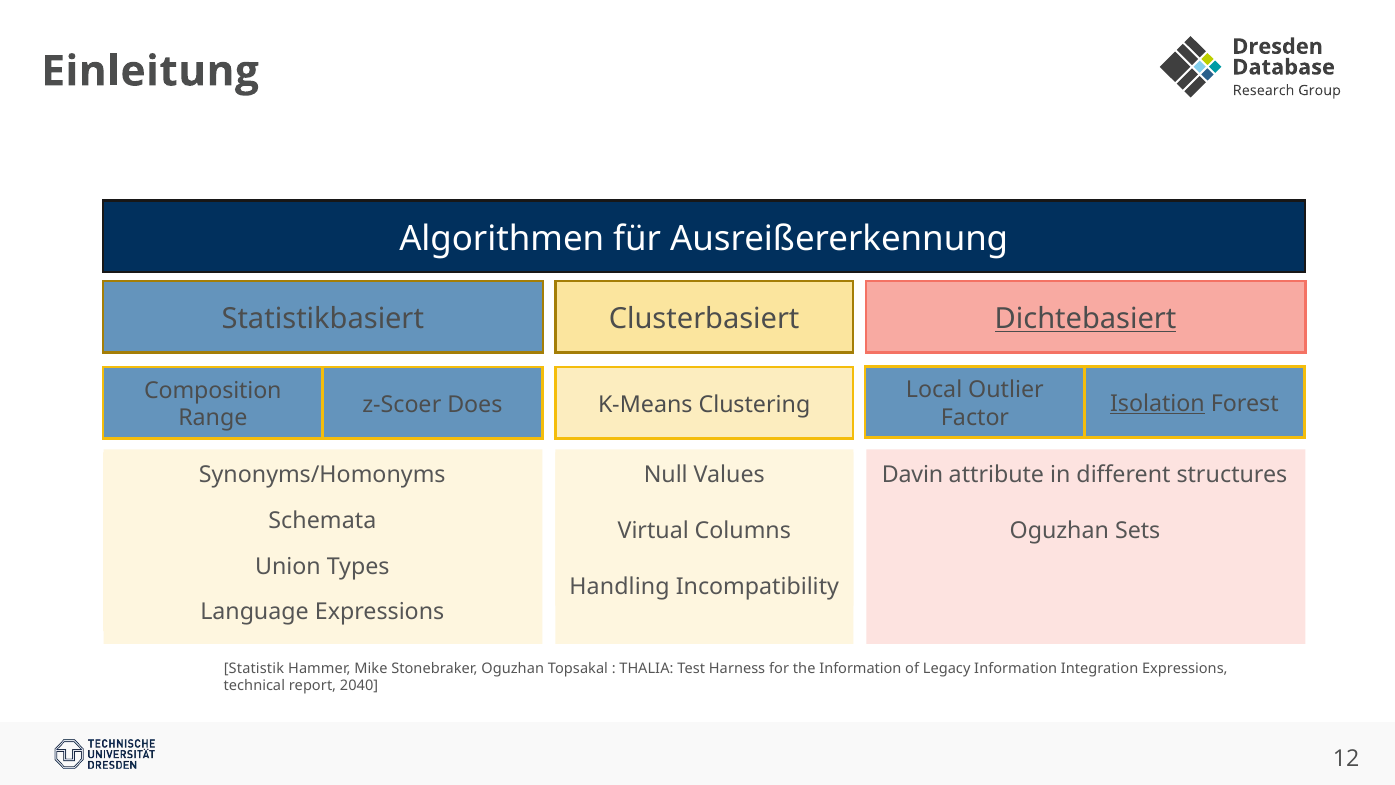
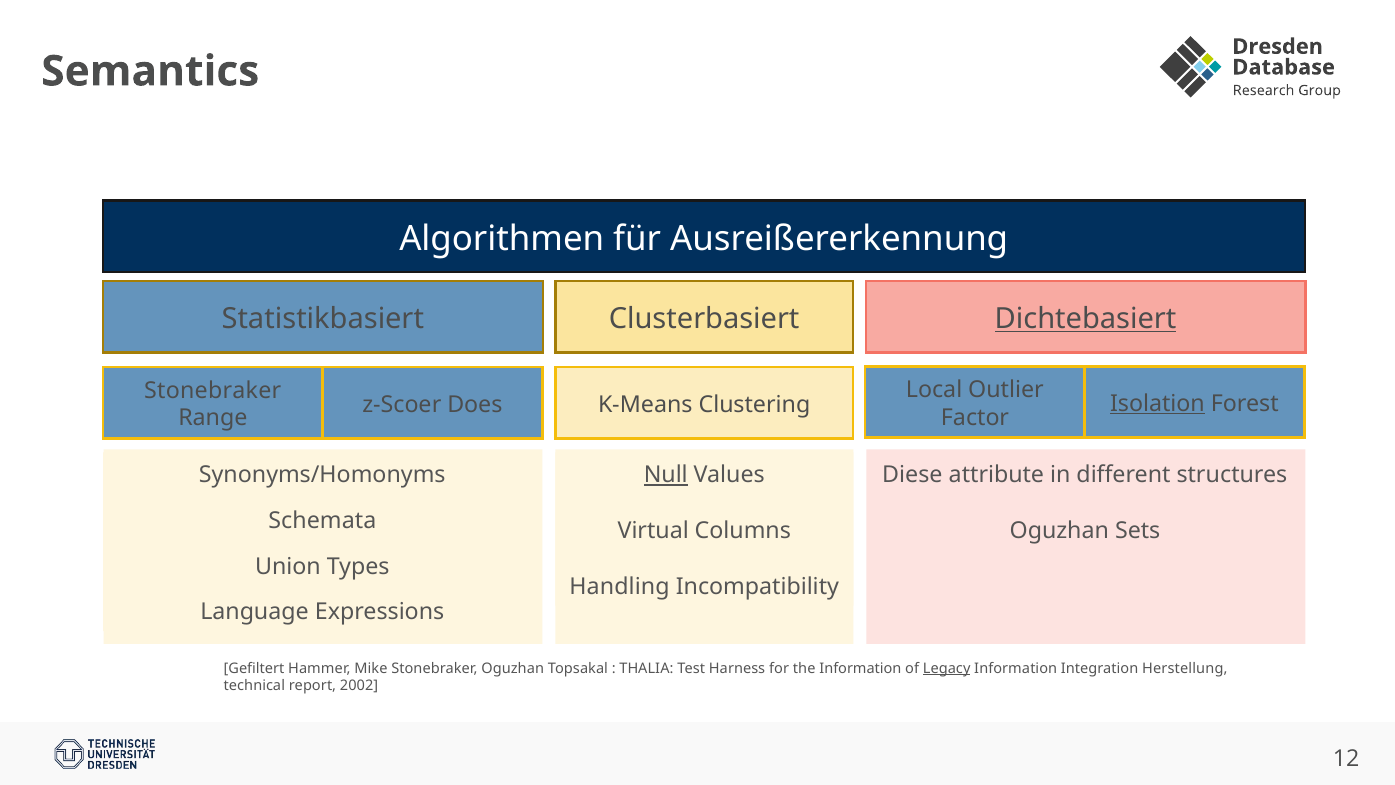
Einleitung: Einleitung -> Semantics
Composition at (213, 390): Composition -> Stonebraker
Null underline: none -> present
Davin: Davin -> Diese
Statistik: Statistik -> Gefiltert
Legacy underline: none -> present
Integration Expressions: Expressions -> Herstellung
2040: 2040 -> 2002
